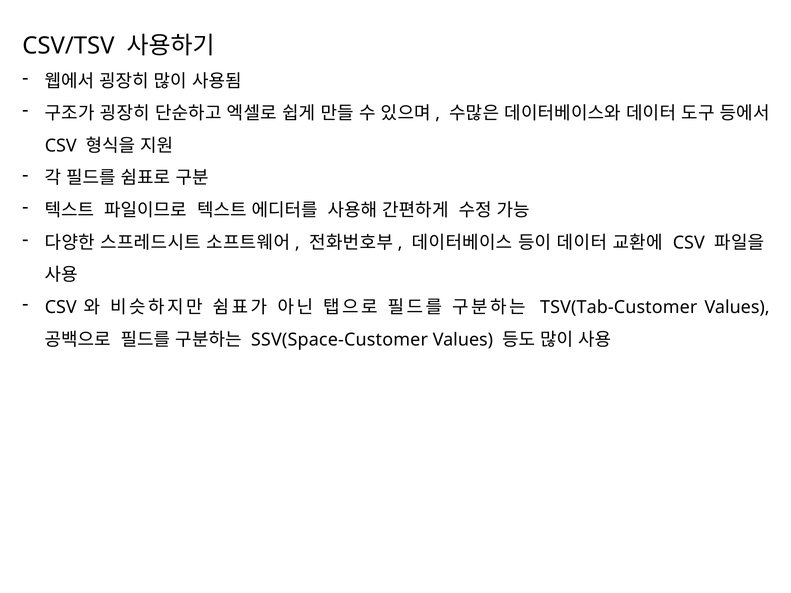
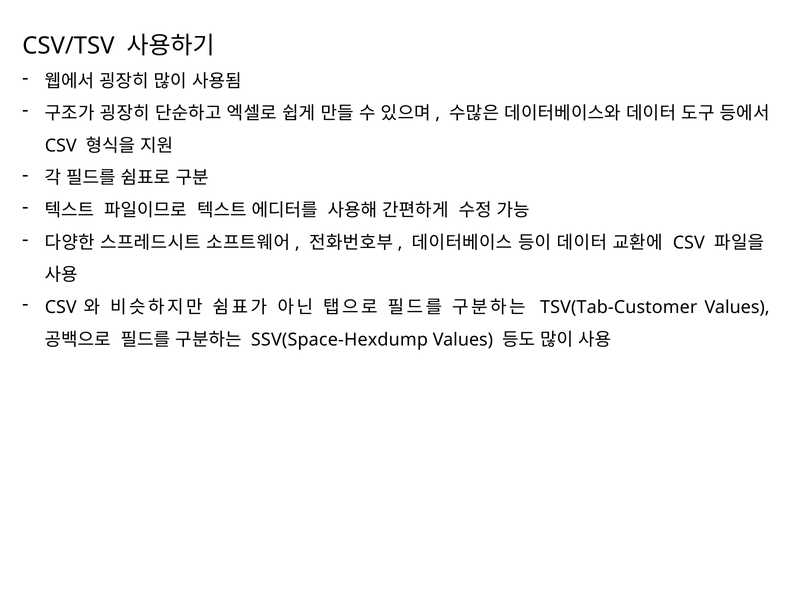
SSV(Space-Customer: SSV(Space-Customer -> SSV(Space-Hexdump
